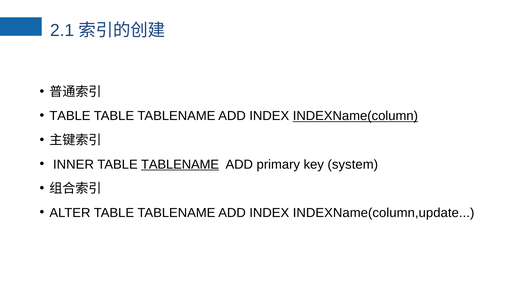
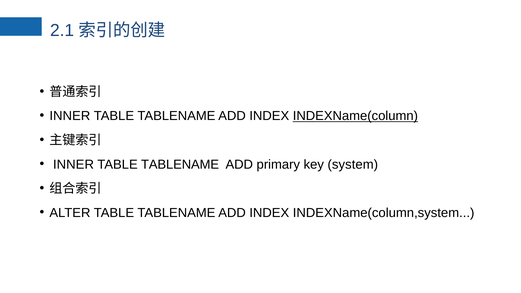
TABLE at (70, 116): TABLE -> INNER
TABLENAME at (180, 164) underline: present -> none
INDEXName(column,update: INDEXName(column,update -> INDEXName(column,system
